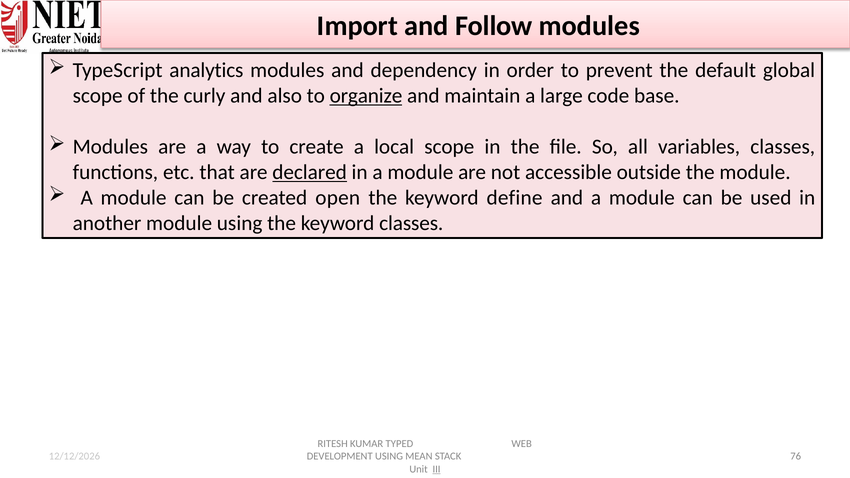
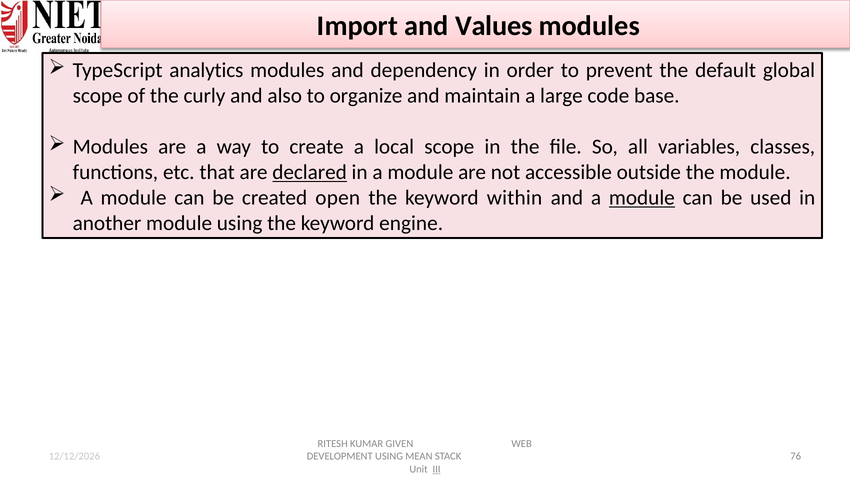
Follow: Follow -> Values
organize underline: present -> none
define: define -> within
module at (642, 198) underline: none -> present
keyword classes: classes -> engine
TYPED: TYPED -> GIVEN
